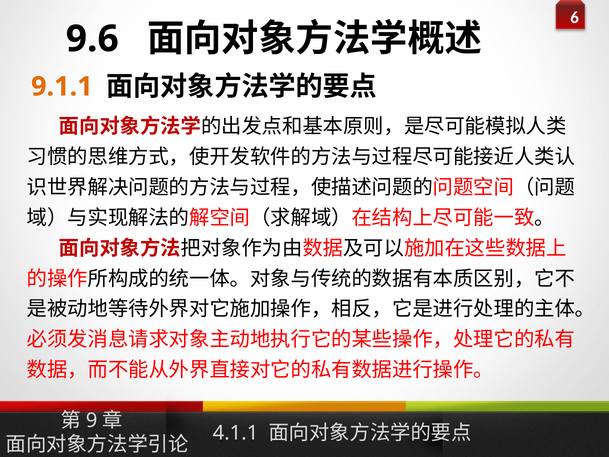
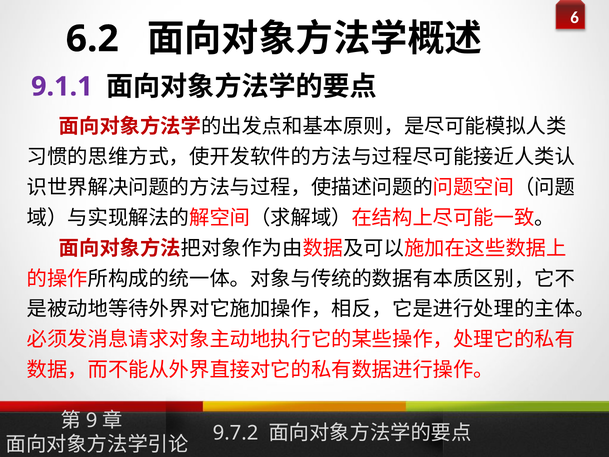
9.6: 9.6 -> 6.2
9.1.1 colour: orange -> purple
4.1.1: 4.1.1 -> 9.7.2
